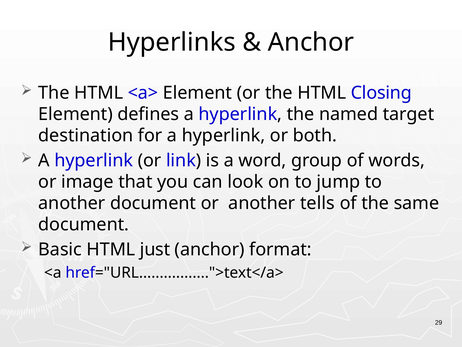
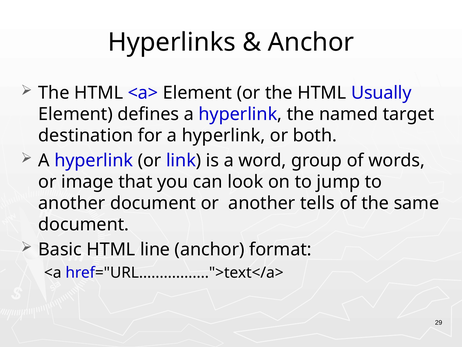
Closing: Closing -> Usually
just: just -> line
